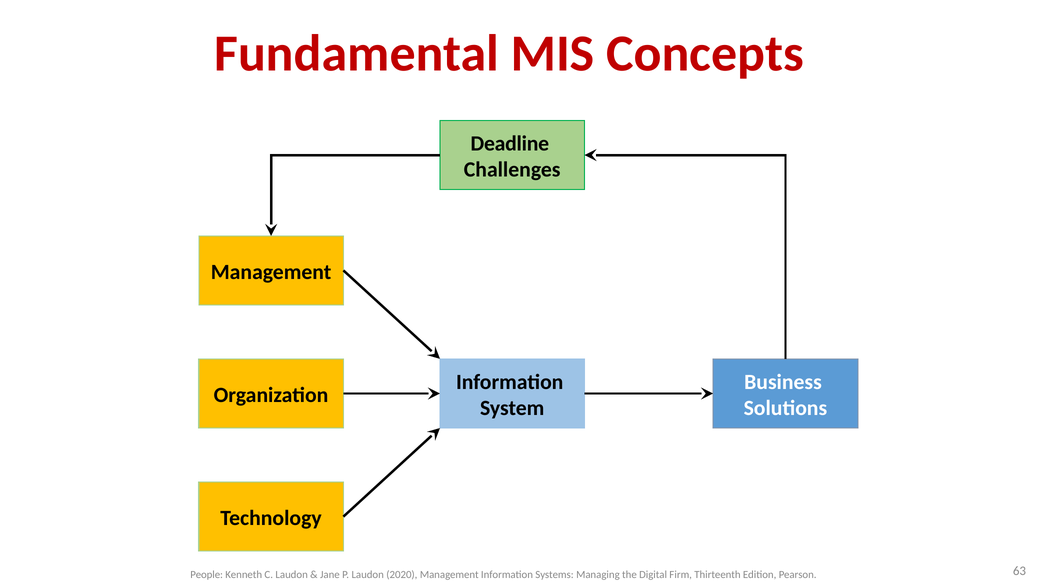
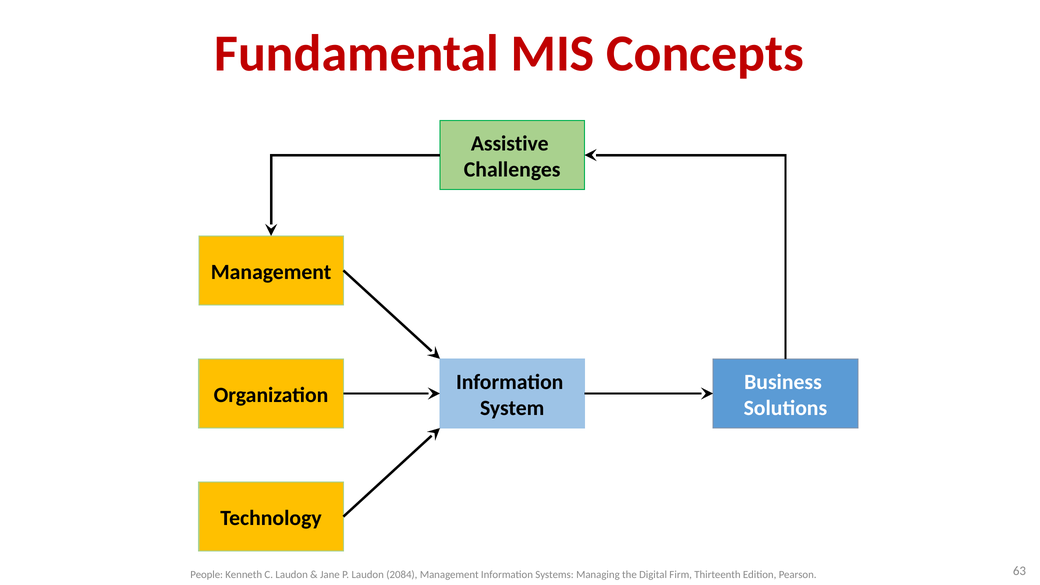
Deadline: Deadline -> Assistive
2020: 2020 -> 2084
